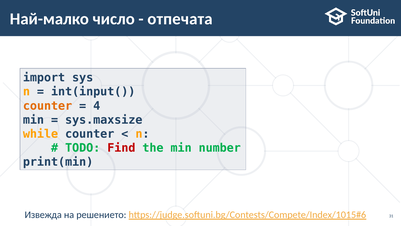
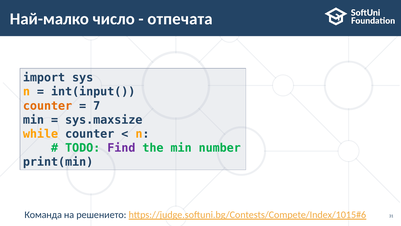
4: 4 -> 7
Find colour: red -> purple
Извежда: Извежда -> Команда
